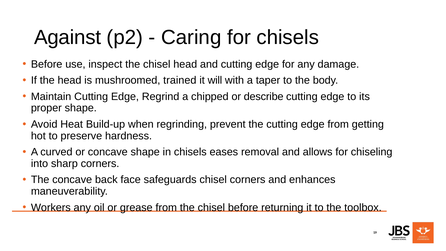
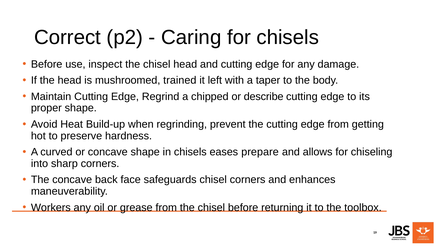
Against: Against -> Correct
will: will -> left
removal: removal -> prepare
